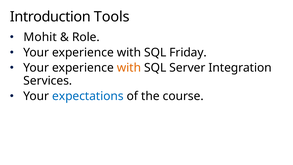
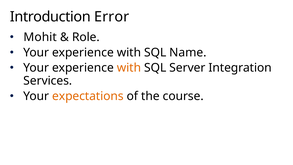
Tools: Tools -> Error
Friday: Friday -> Name
expectations colour: blue -> orange
